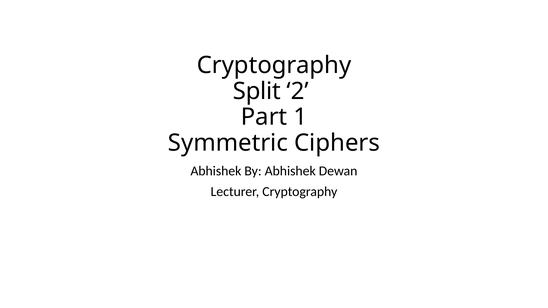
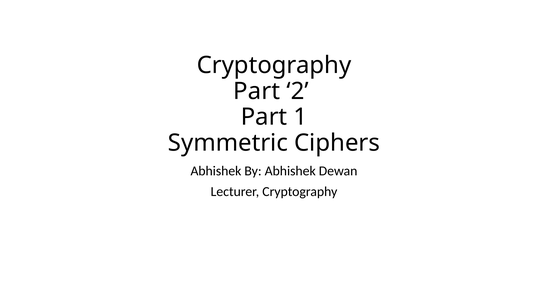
Split at (257, 91): Split -> Part
